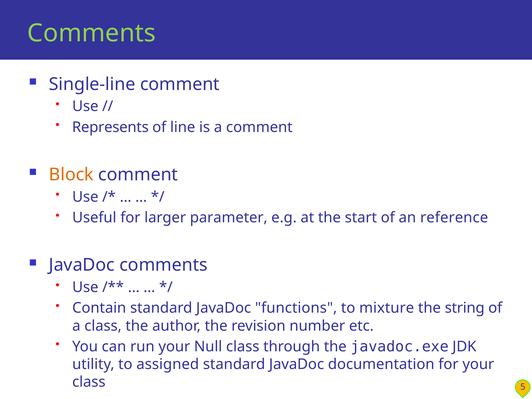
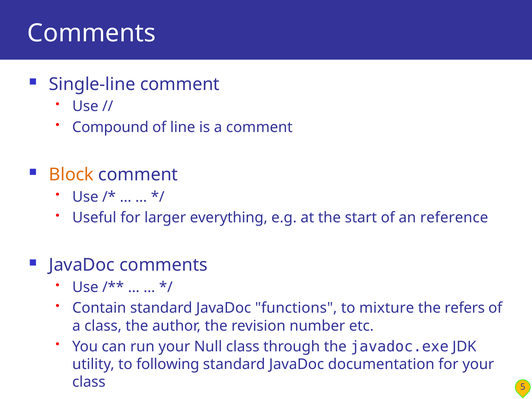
Comments at (92, 33) colour: light green -> white
Represents: Represents -> Compound
parameter: parameter -> everything
string: string -> refers
assigned: assigned -> following
